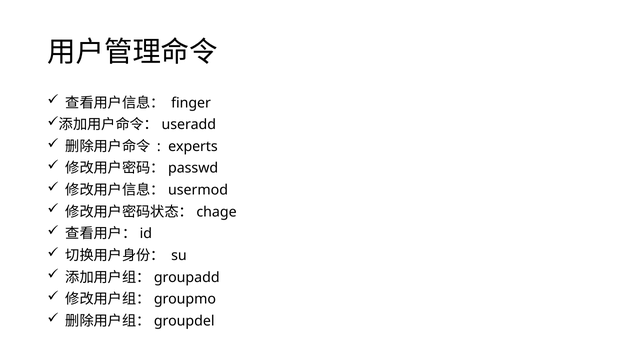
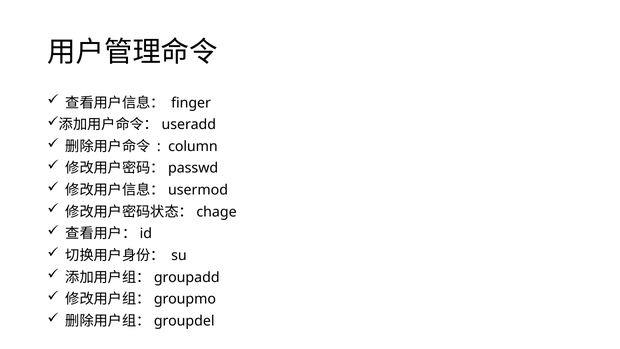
experts: experts -> column
